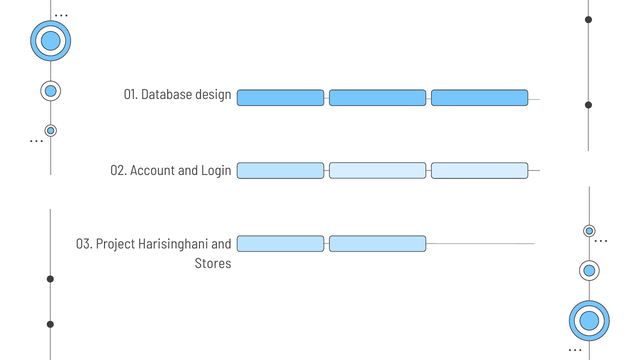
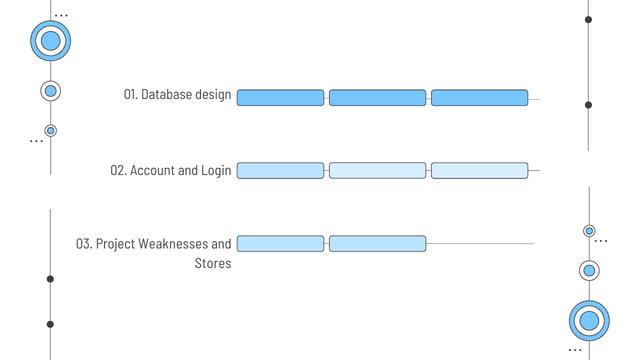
Harisinghani: Harisinghani -> Weaknesses
